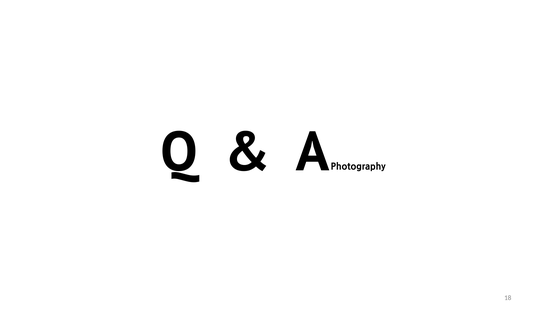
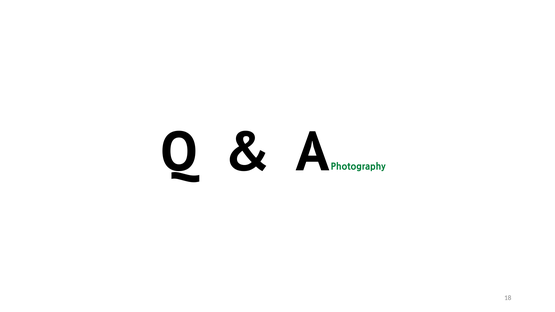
Photography colour: black -> green
